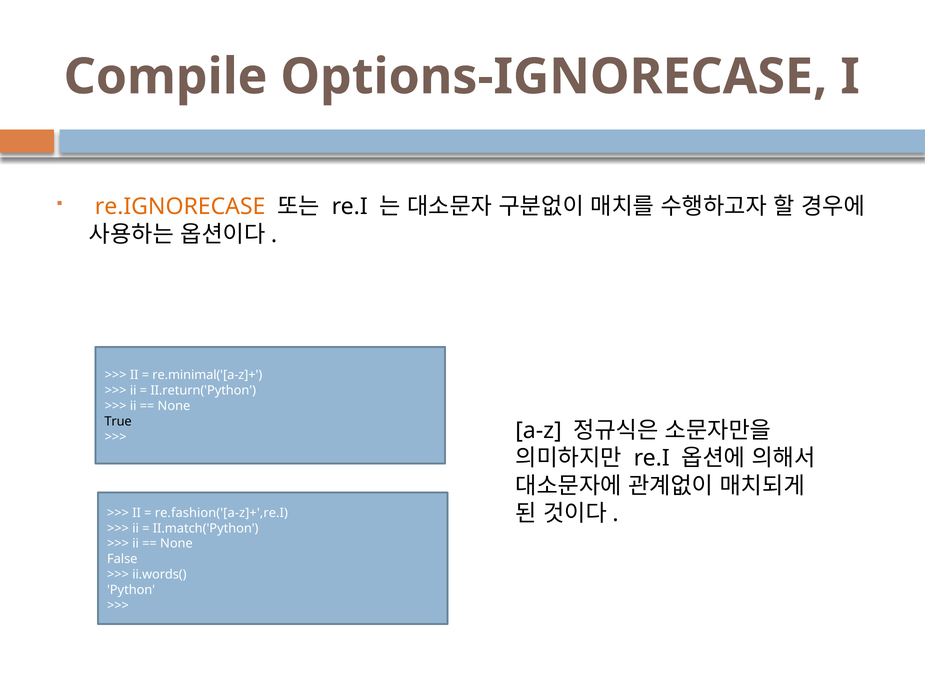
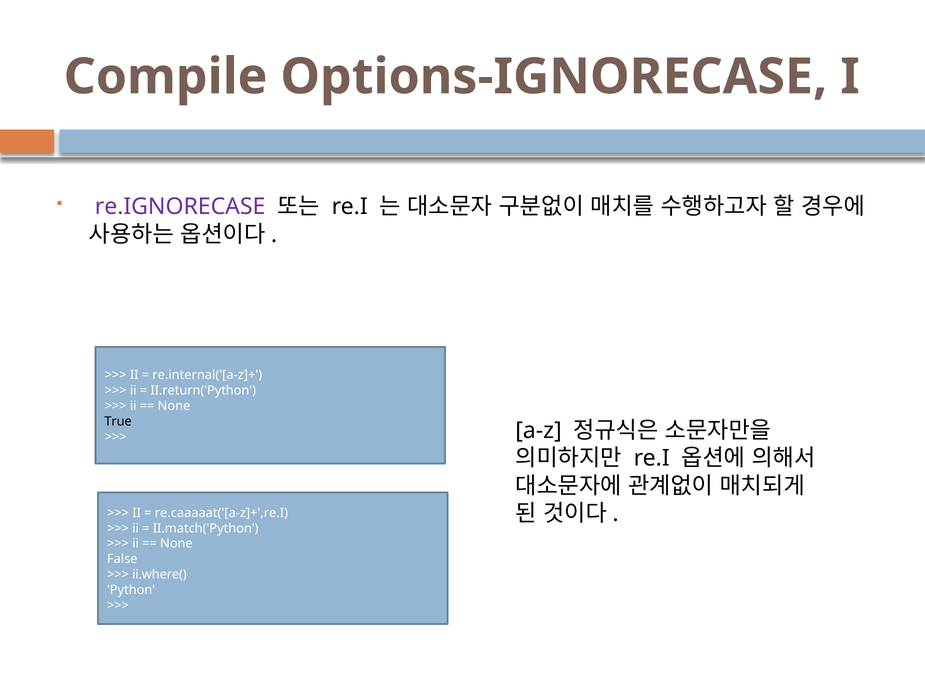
re.IGNORECASE colour: orange -> purple
re.minimal('[a-z]+: re.minimal('[a-z]+ -> re.internal('[a-z]+
re.fashion('[a-z]+',re.I: re.fashion('[a-z]+',re.I -> re.caaaaat('[a-z]+',re.I
ii.words(: ii.words( -> ii.where(
